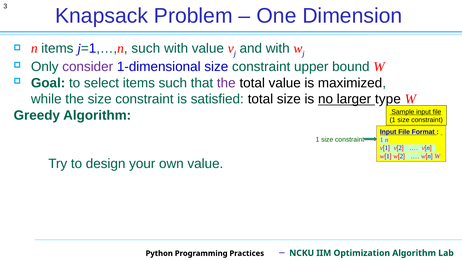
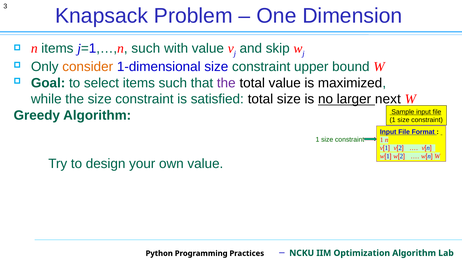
and with: with -> skip
consider colour: purple -> orange
type: type -> next
